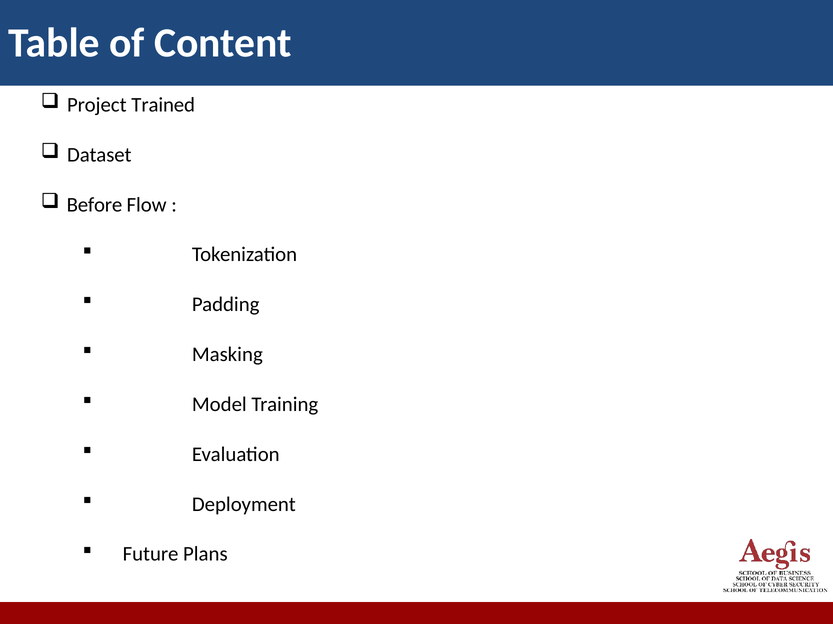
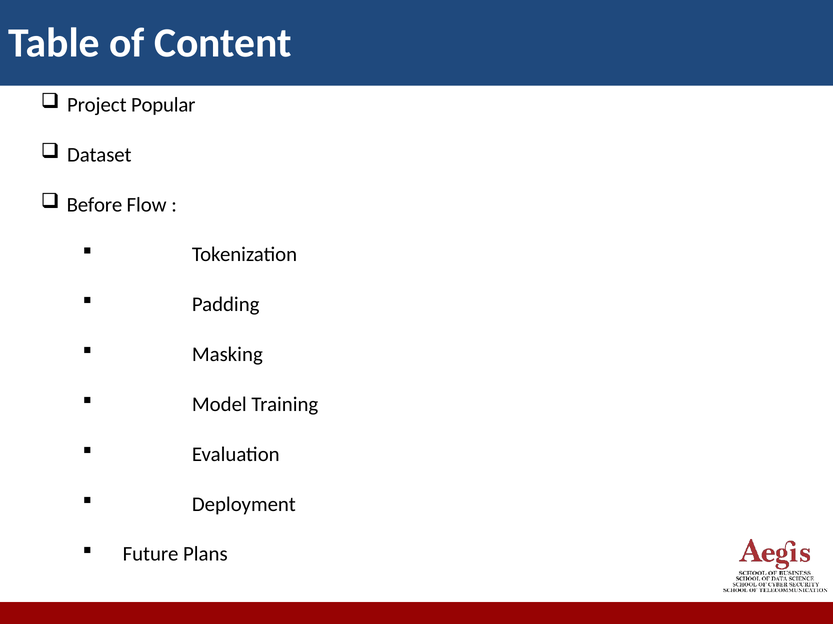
Trained: Trained -> Popular
